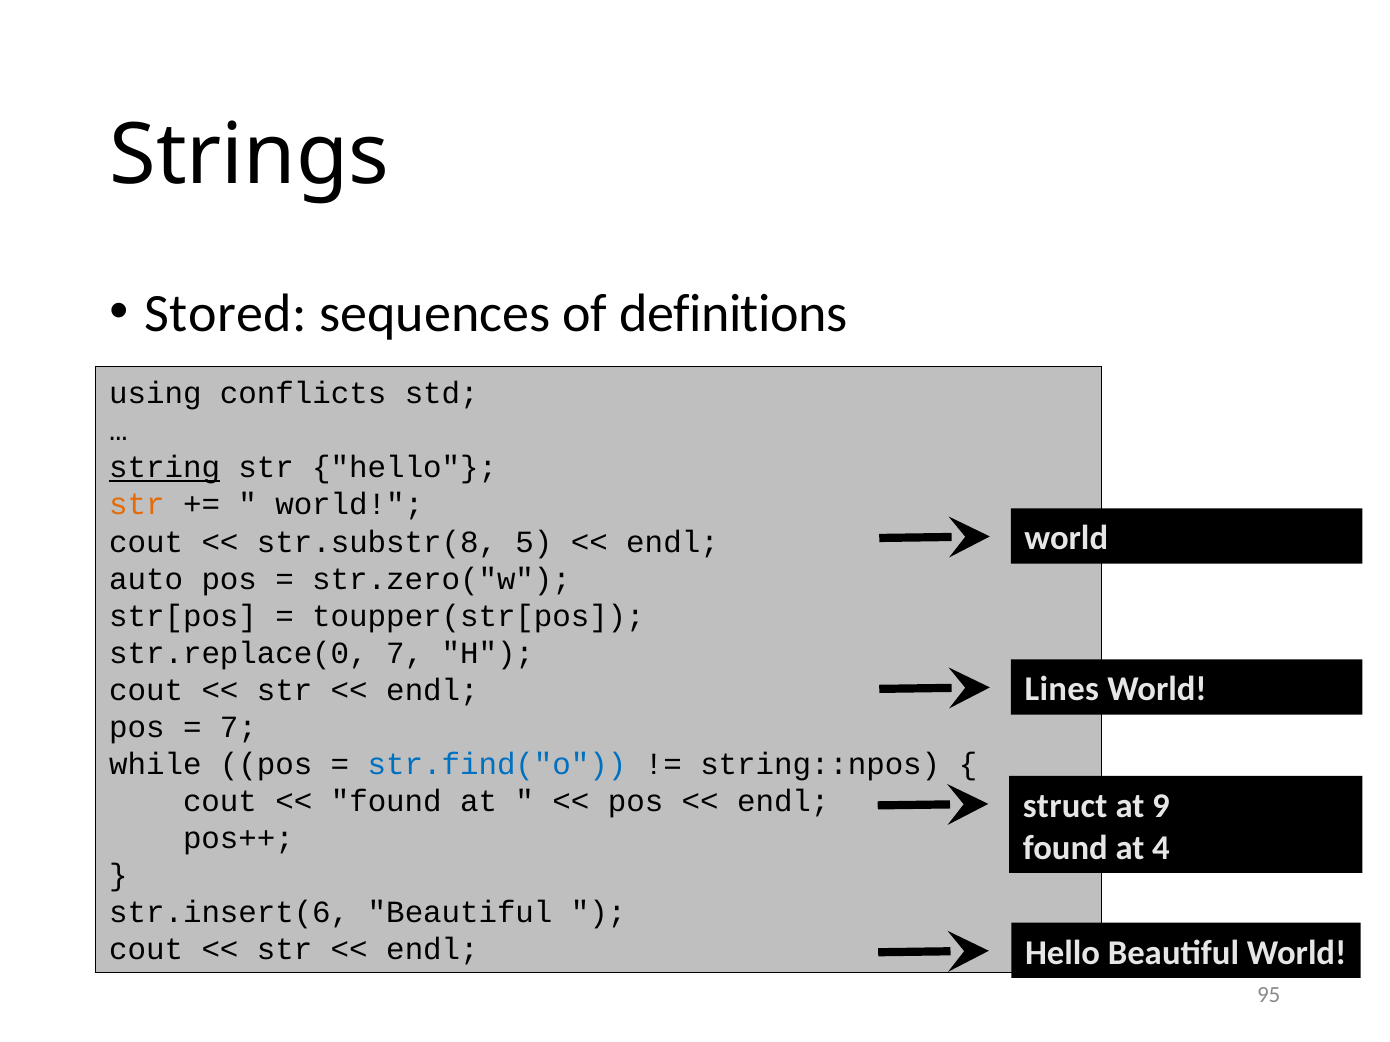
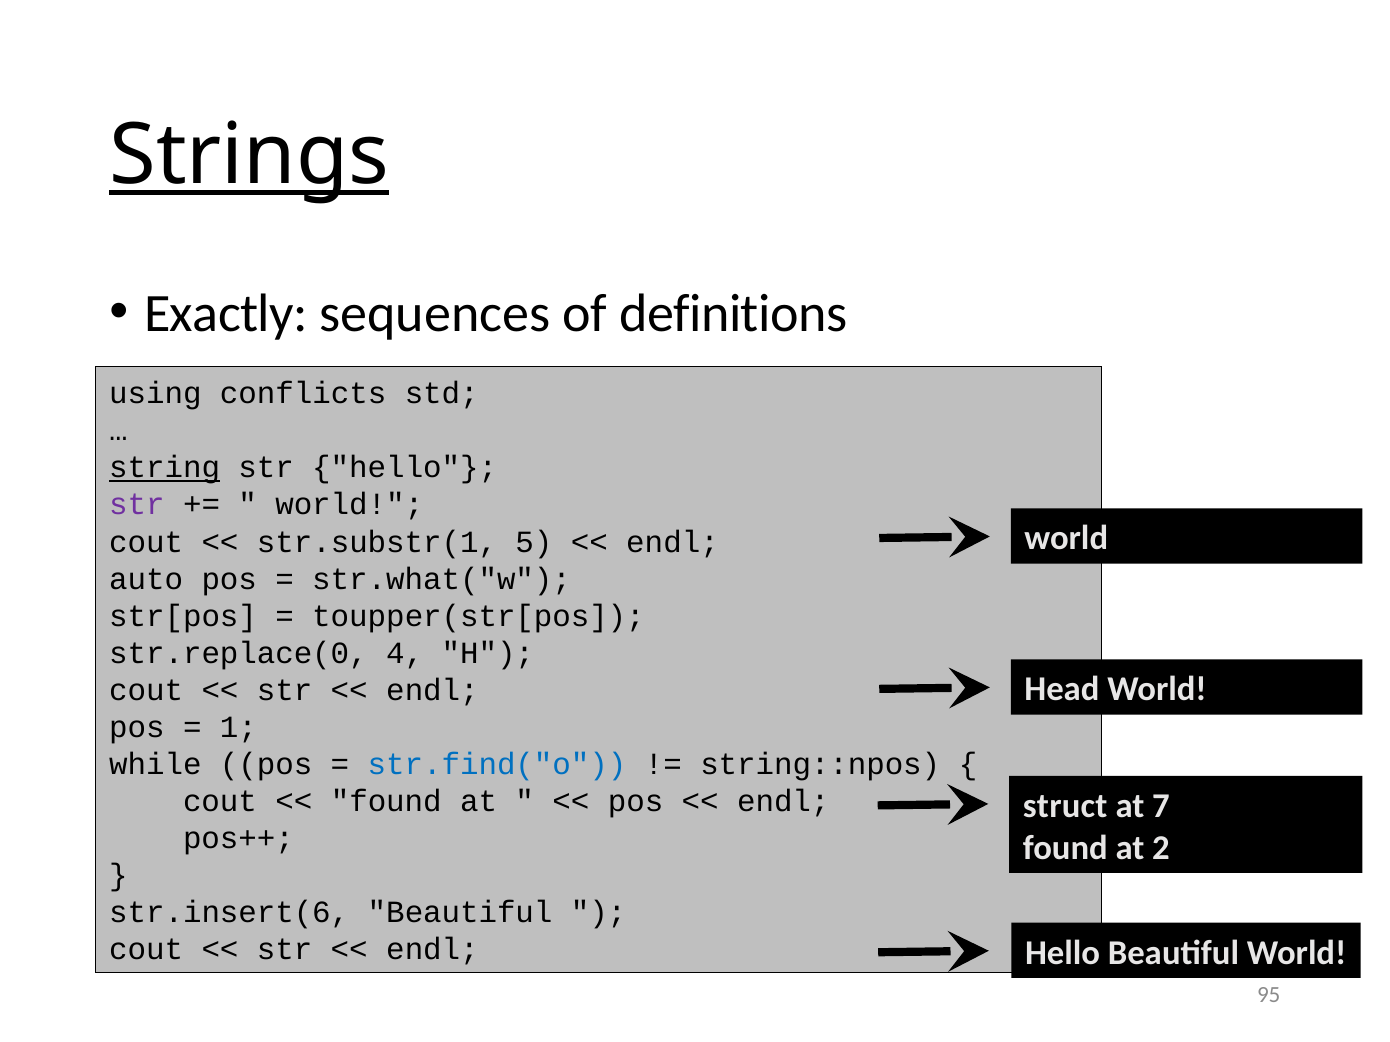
Strings underline: none -> present
Stored: Stored -> Exactly
str at (137, 505) colour: orange -> purple
str.substr(8: str.substr(8 -> str.substr(1
str.zero("w: str.zero("w -> str.what("w
str.replace(0 7: 7 -> 4
Lines: Lines -> Head
7 at (238, 727): 7 -> 1
9: 9 -> 7
4: 4 -> 2
